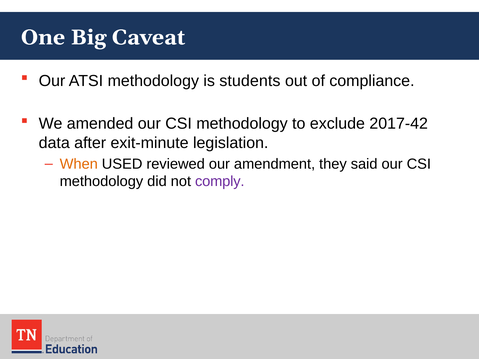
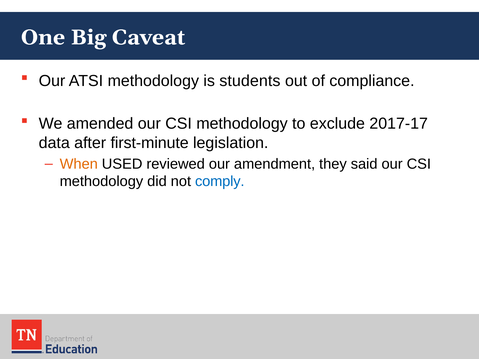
2017-42: 2017-42 -> 2017-17
exit-minute: exit-minute -> first-minute
comply colour: purple -> blue
